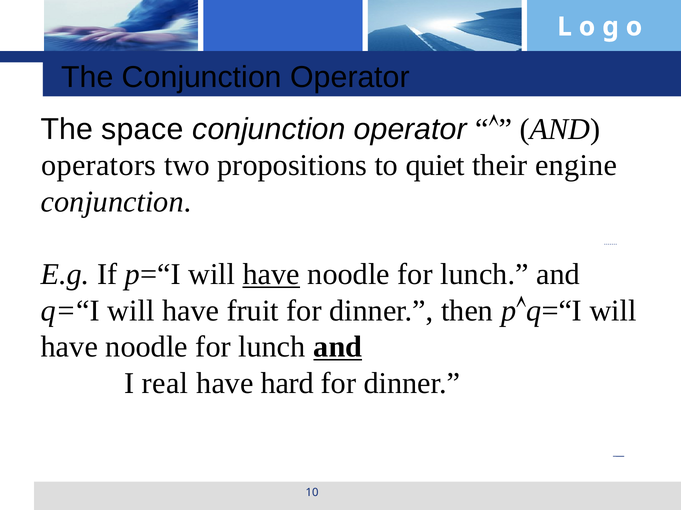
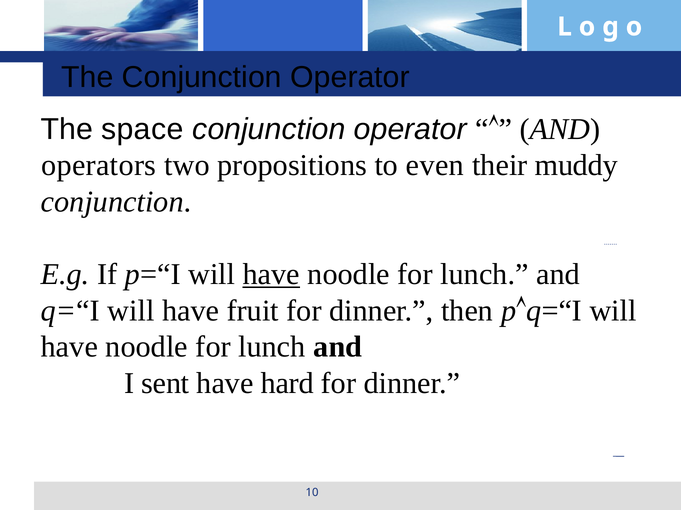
quiet: quiet -> even
engine: engine -> muddy
and at (338, 347) underline: present -> none
real: real -> sent
